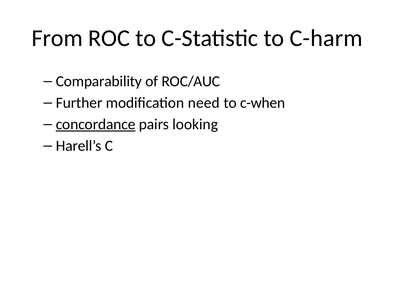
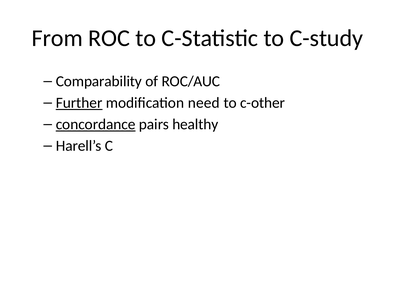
C-harm: C-harm -> C-study
Further underline: none -> present
c-when: c-when -> c-other
looking: looking -> healthy
